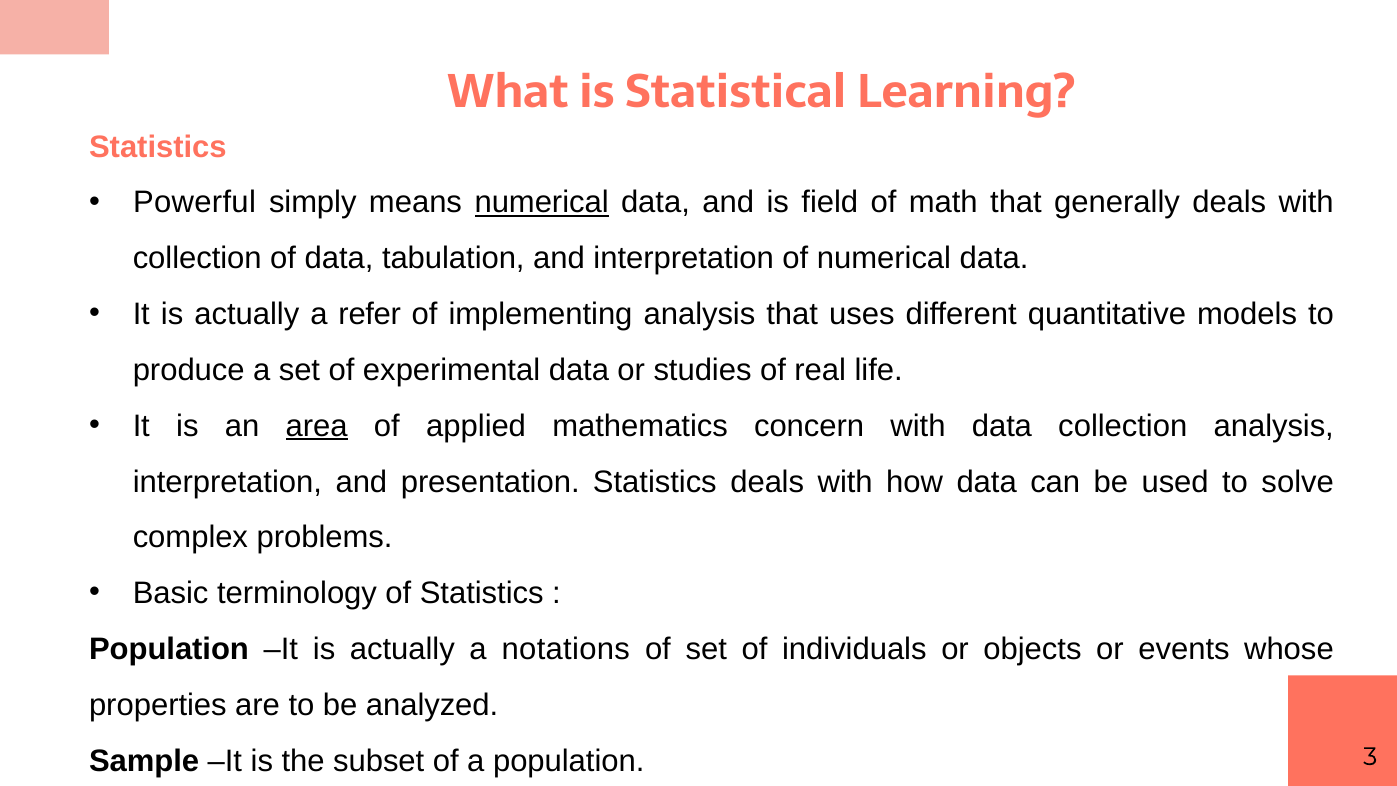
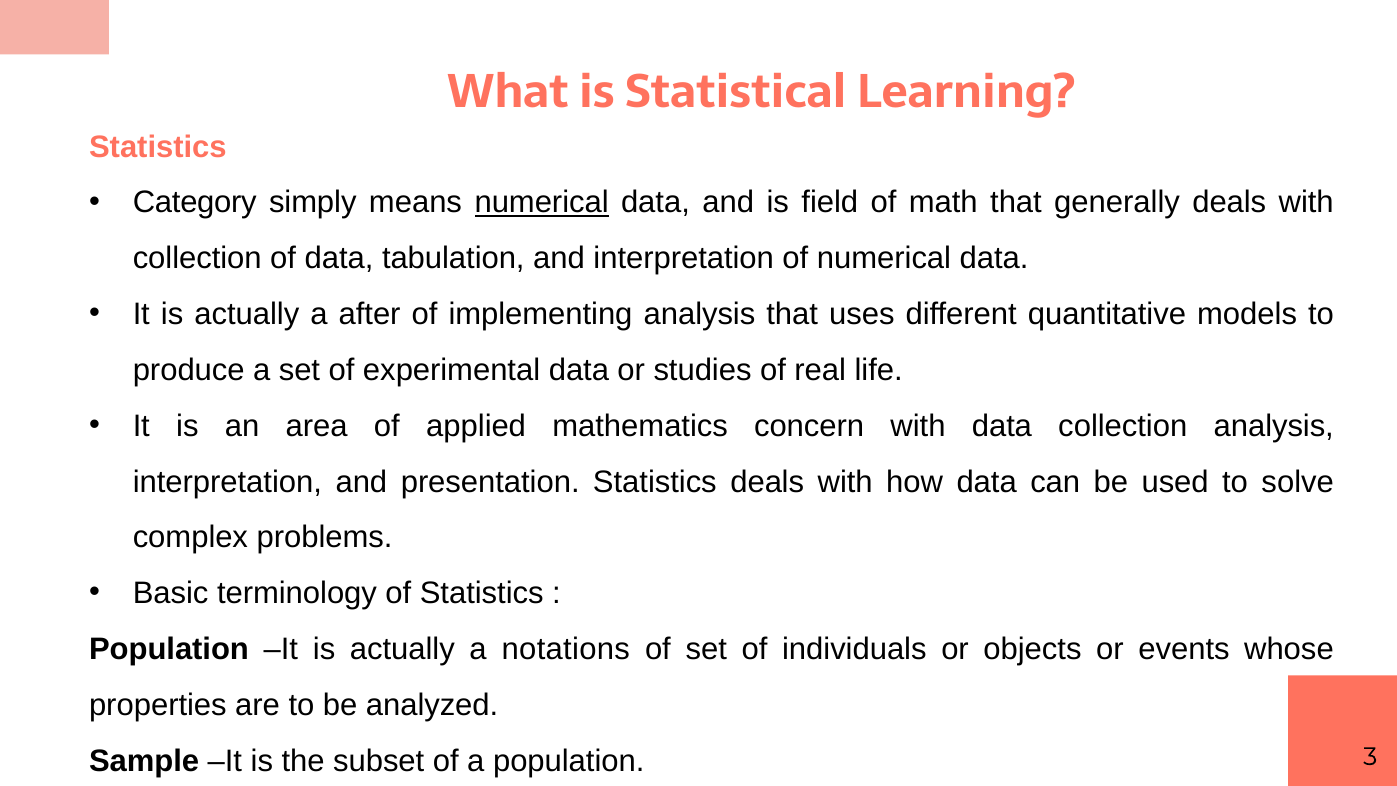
Powerful: Powerful -> Category
refer: refer -> after
area underline: present -> none
